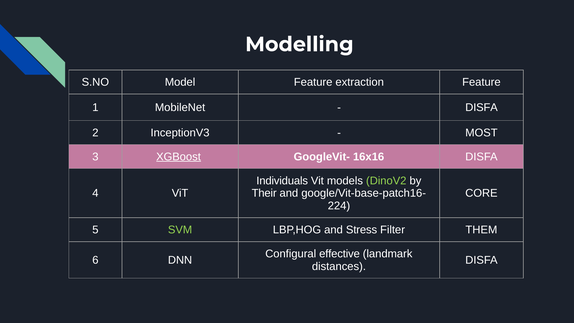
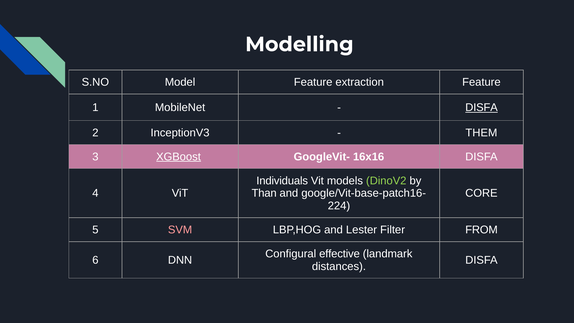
DISFA at (482, 107) underline: none -> present
MOST: MOST -> THEM
Their: Their -> Than
SVM colour: light green -> pink
Stress: Stress -> Lester
THEM: THEM -> FROM
